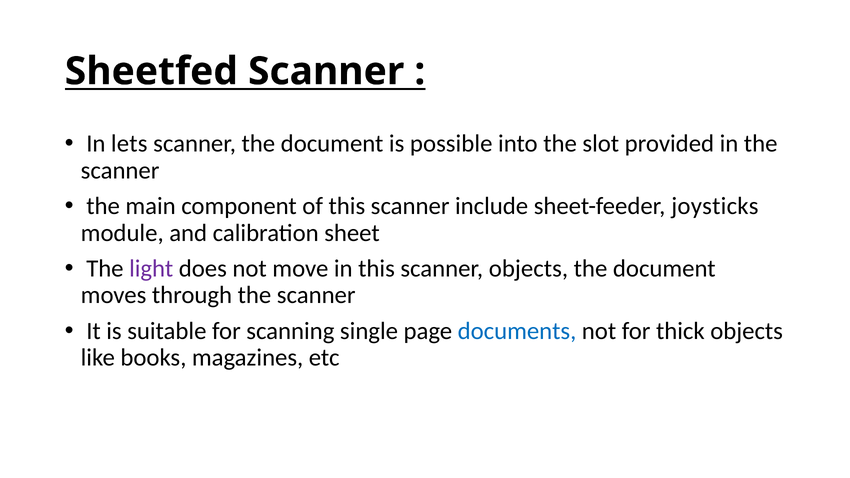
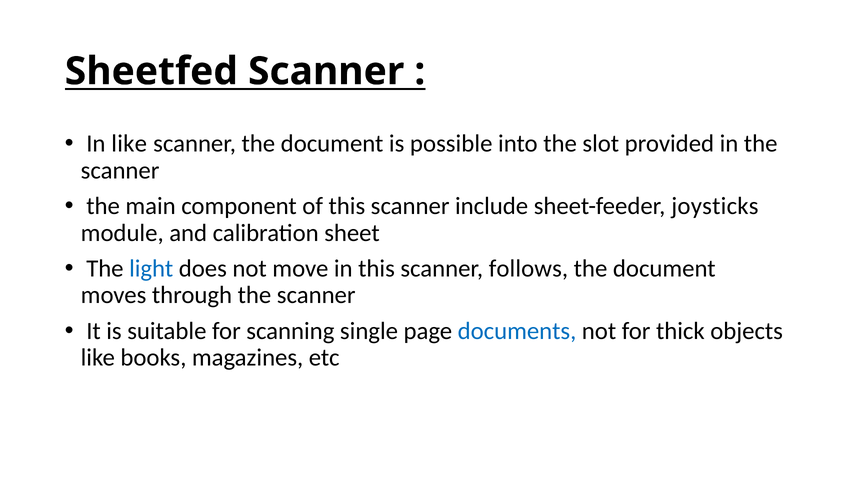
In lets: lets -> like
light colour: purple -> blue
scanner objects: objects -> follows
